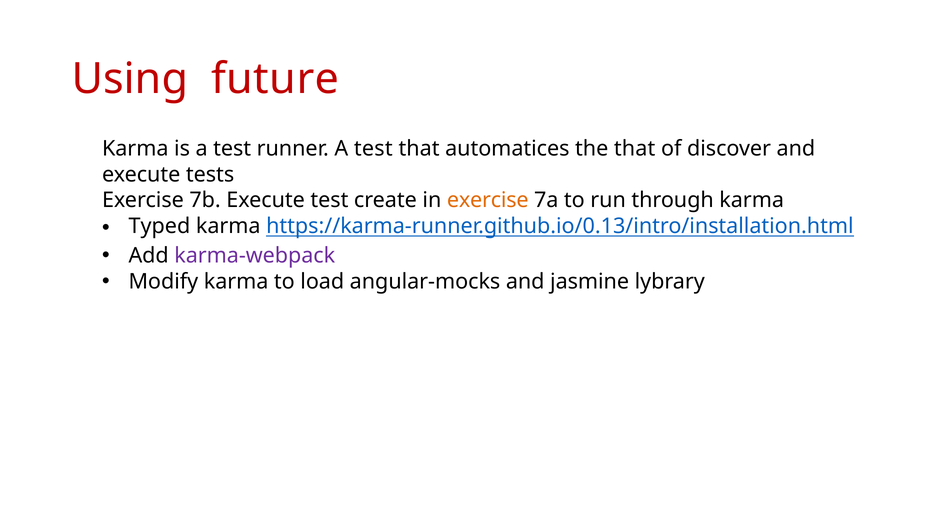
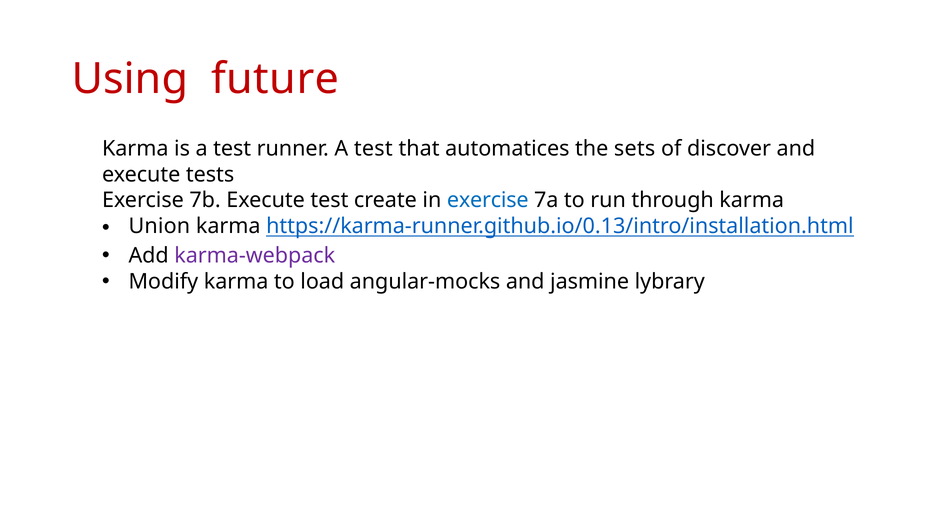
the that: that -> sets
exercise at (488, 200) colour: orange -> blue
Typed: Typed -> Union
